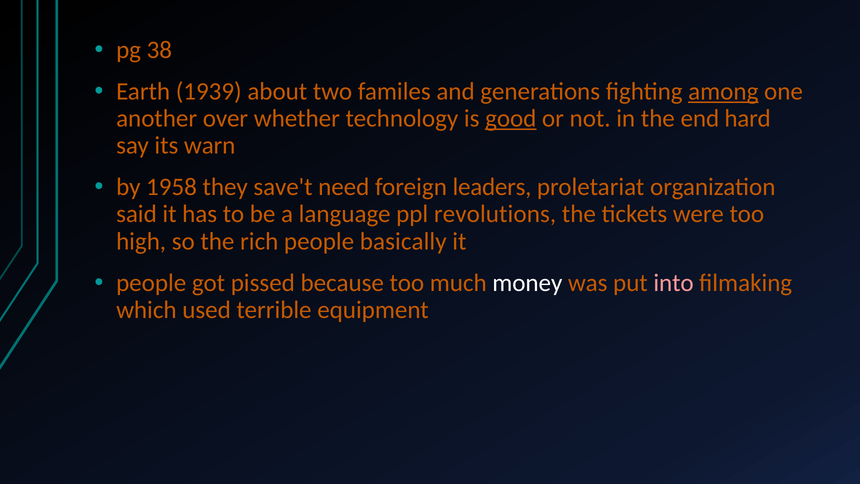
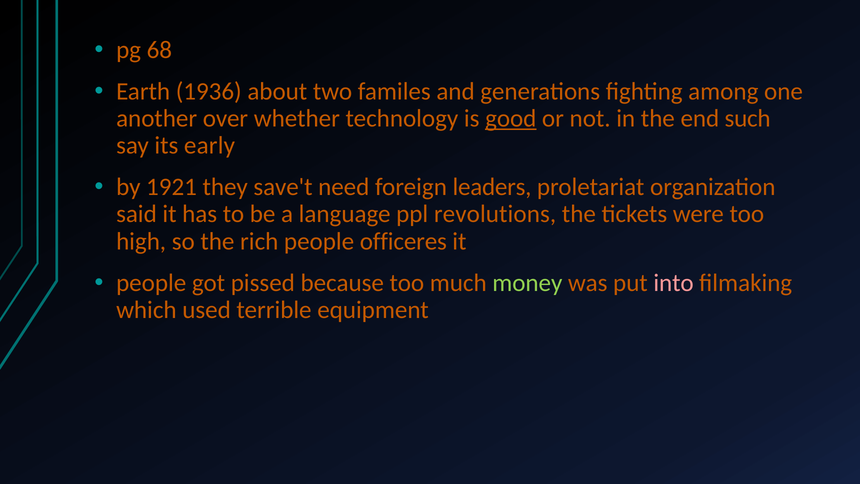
38: 38 -> 68
1939: 1939 -> 1936
among underline: present -> none
hard: hard -> such
warn: warn -> early
1958: 1958 -> 1921
basically: basically -> officeres
money colour: white -> light green
